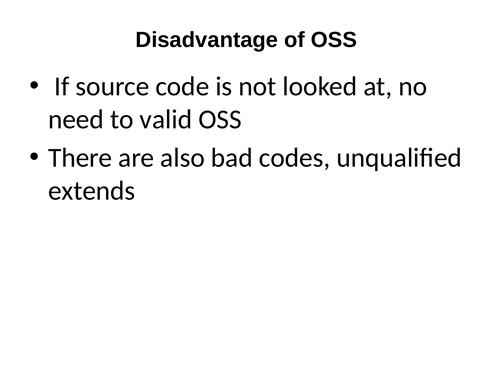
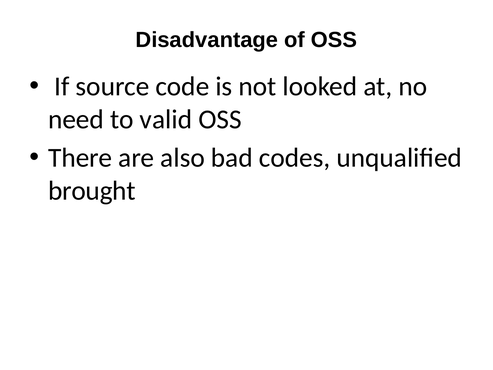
extends: extends -> brought
